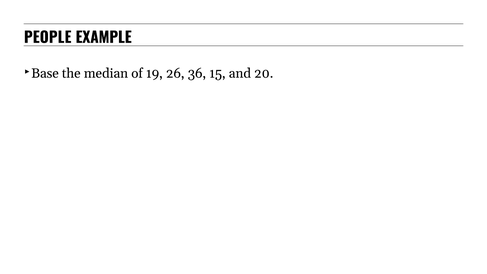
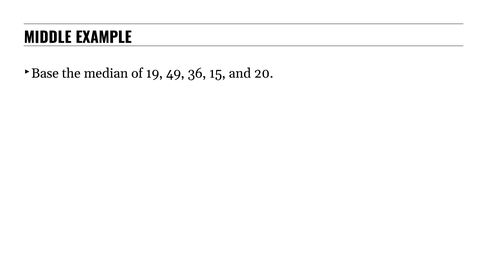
PEOPLE: PEOPLE -> MIDDLE
26: 26 -> 49
